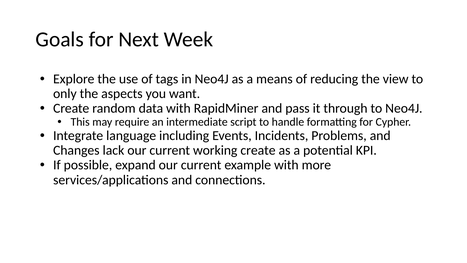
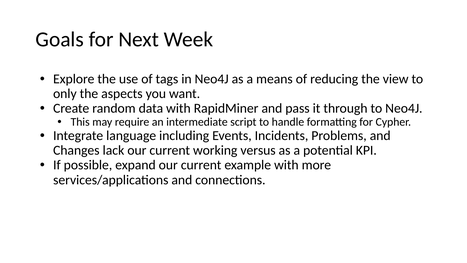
working create: create -> versus
